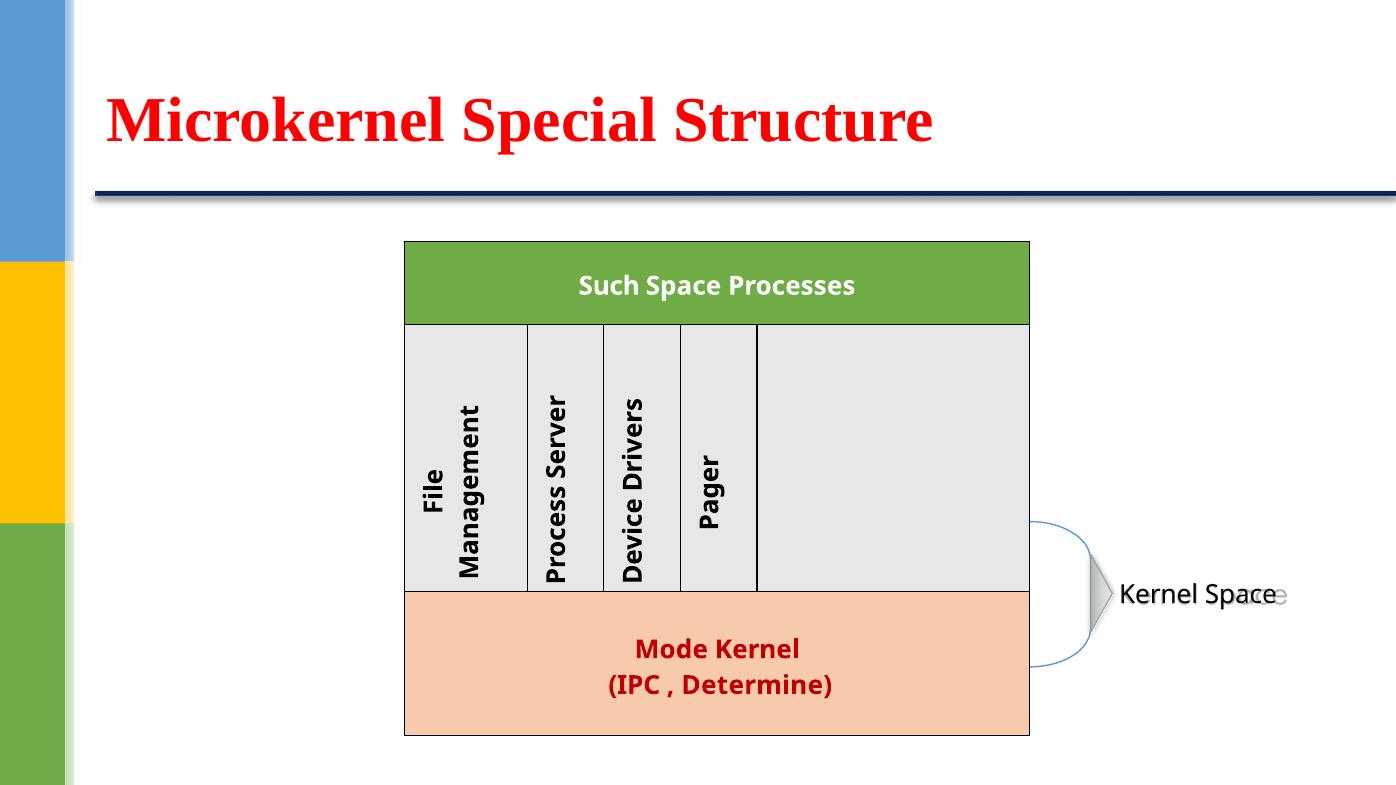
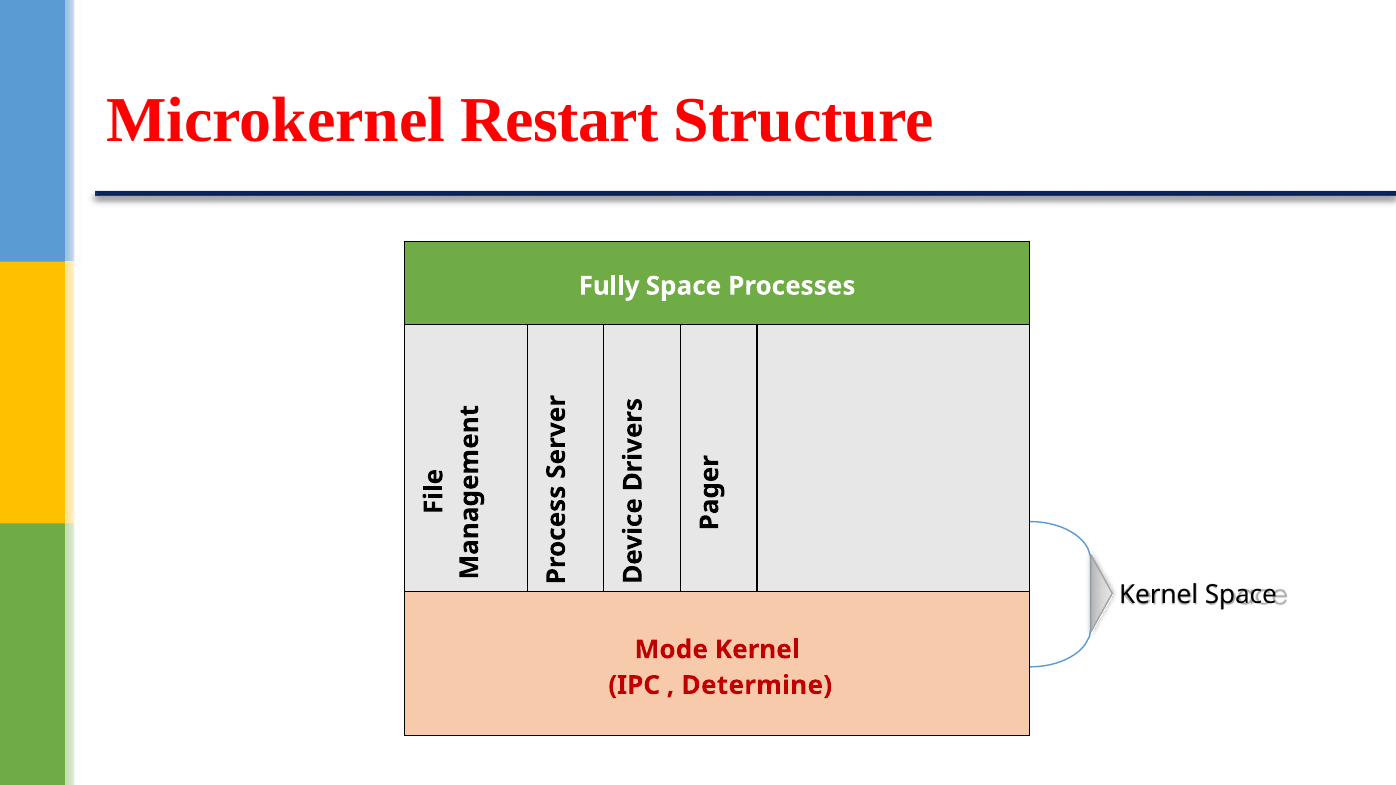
Special: Special -> Restart
Such: Such -> Fully
